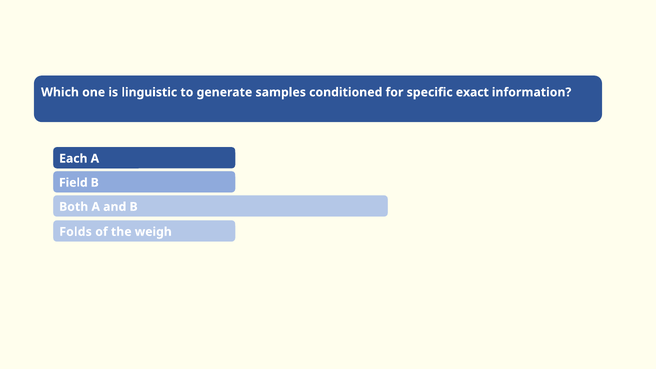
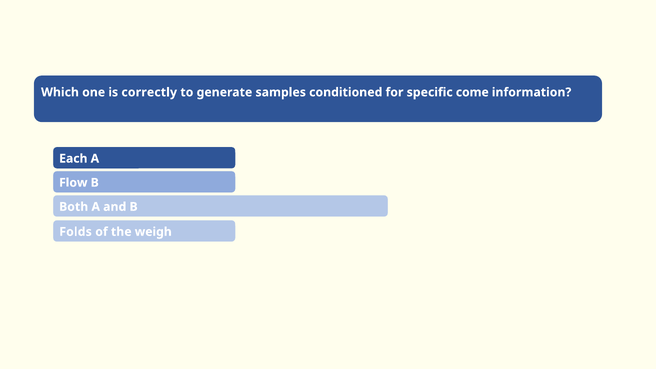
linguistic: linguistic -> correctly
exact: exact -> come
Field: Field -> Flow
